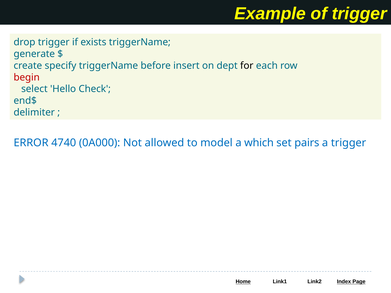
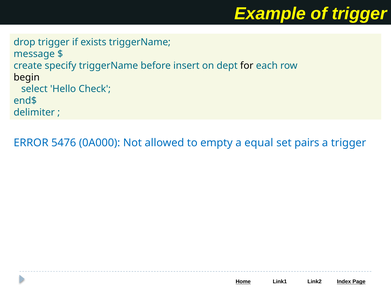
generate: generate -> message
begin colour: red -> black
4740: 4740 -> 5476
model: model -> empty
which: which -> equal
